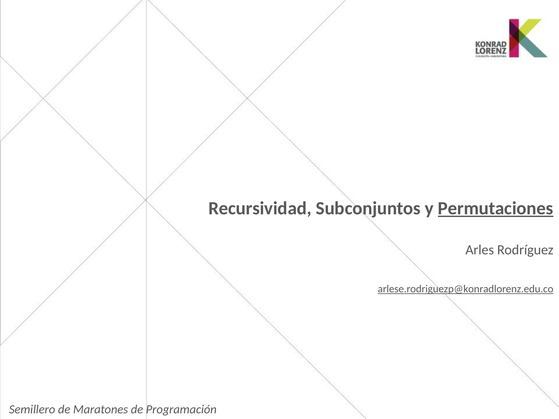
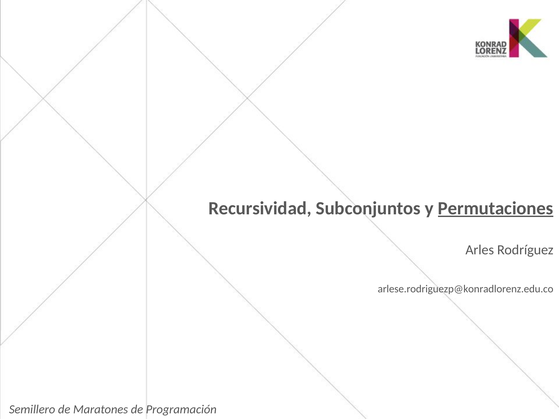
arlese.rodriguezp@konradlorenz.edu.co underline: present -> none
